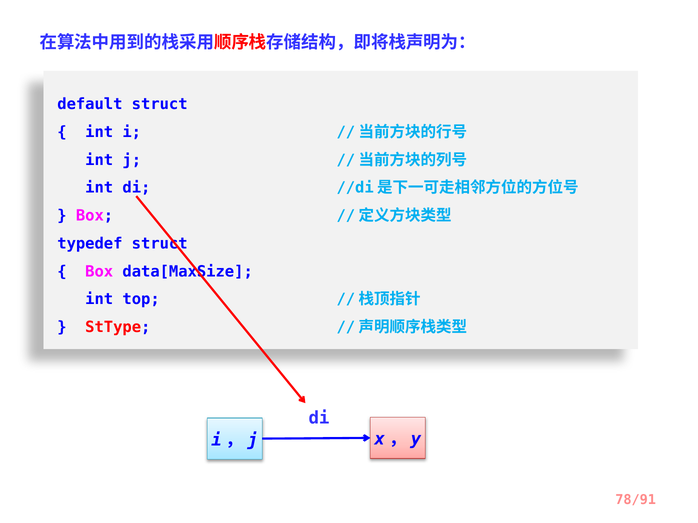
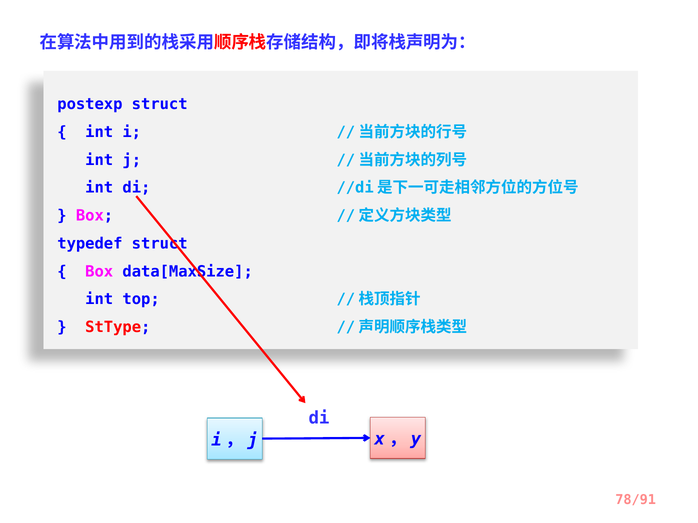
default: default -> postexp
